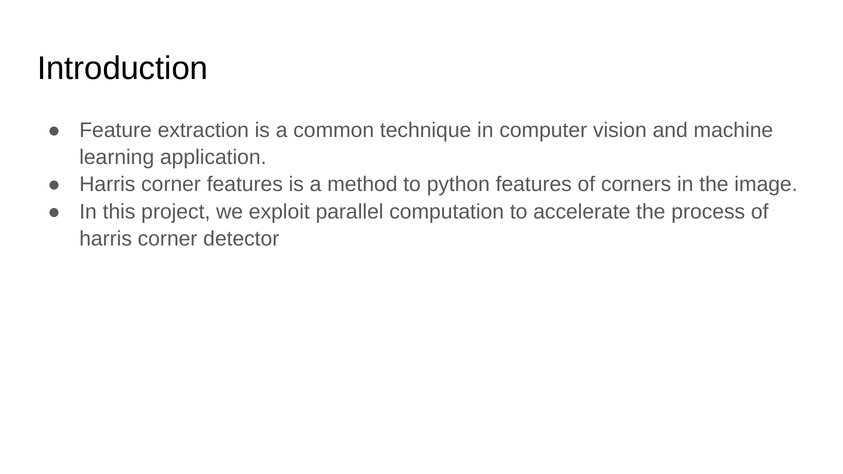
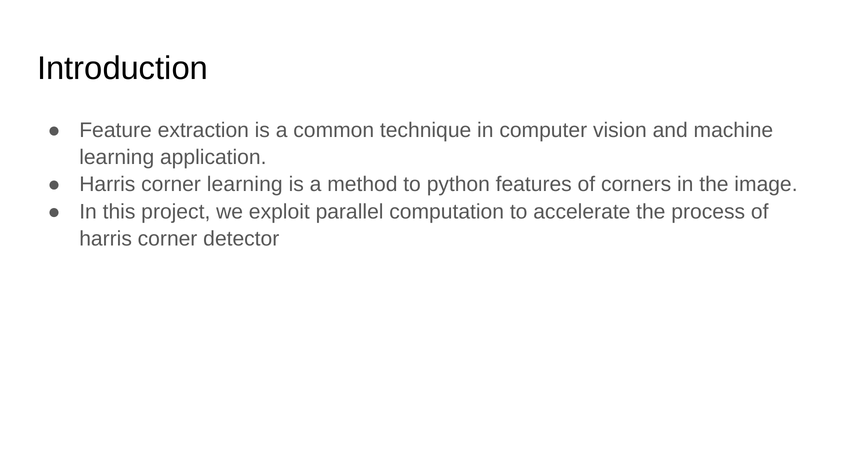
corner features: features -> learning
